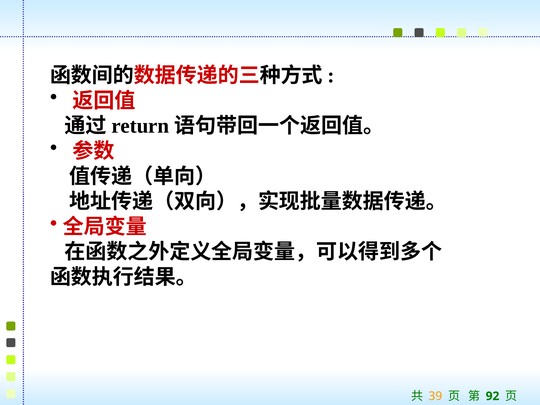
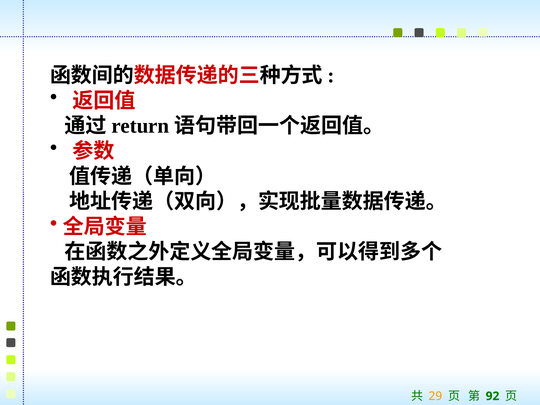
39: 39 -> 29
